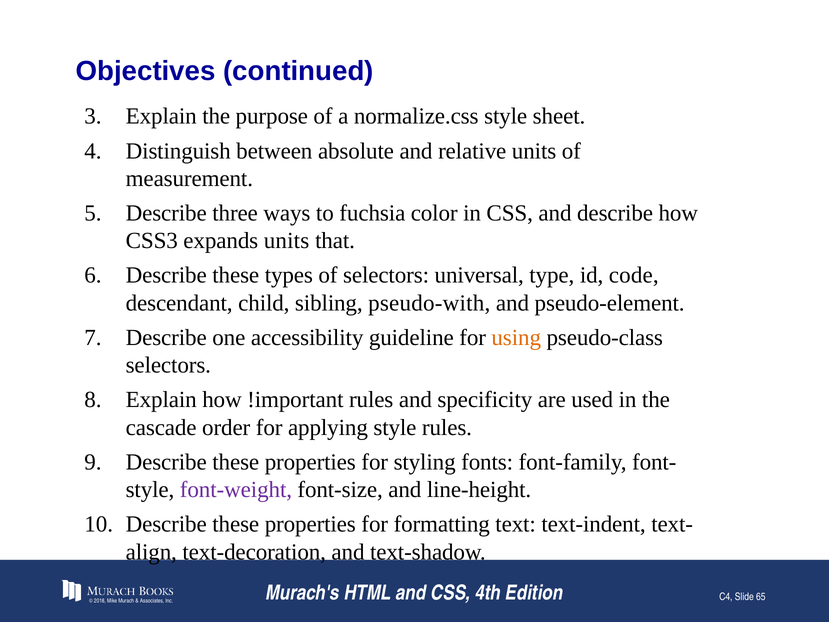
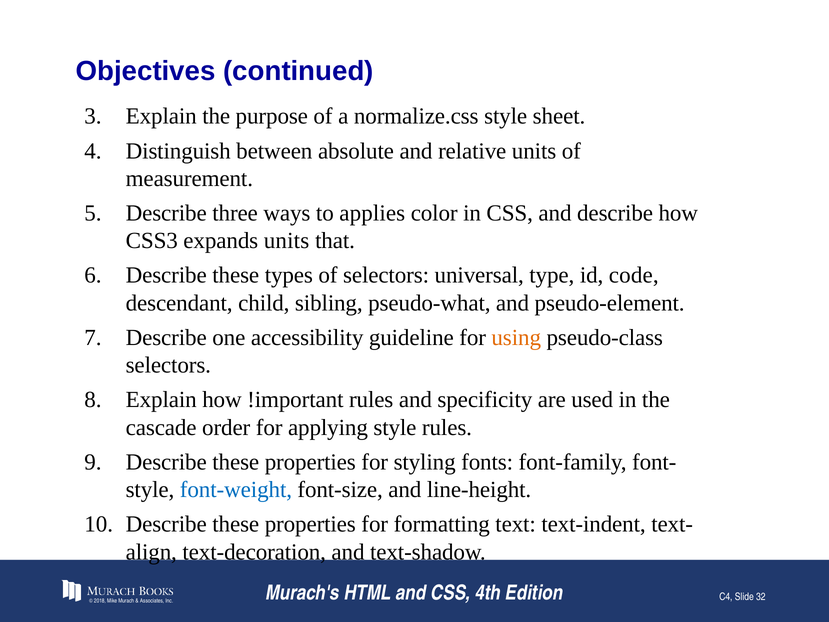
fuchsia: fuchsia -> applies
pseudo-with: pseudo-with -> pseudo-what
font-weight colour: purple -> blue
65: 65 -> 32
